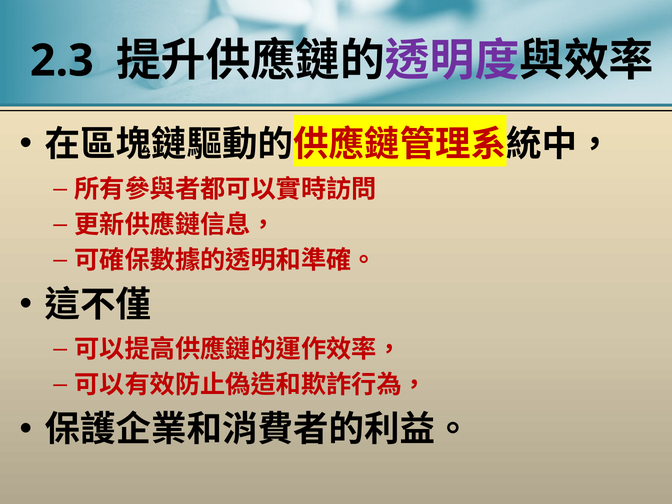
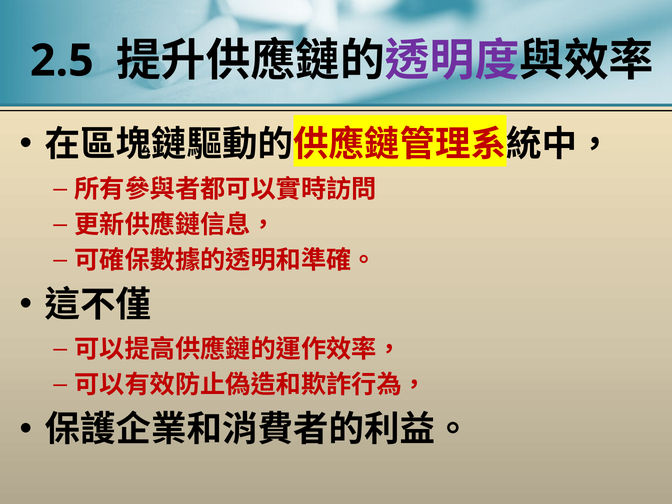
2.3: 2.3 -> 2.5
